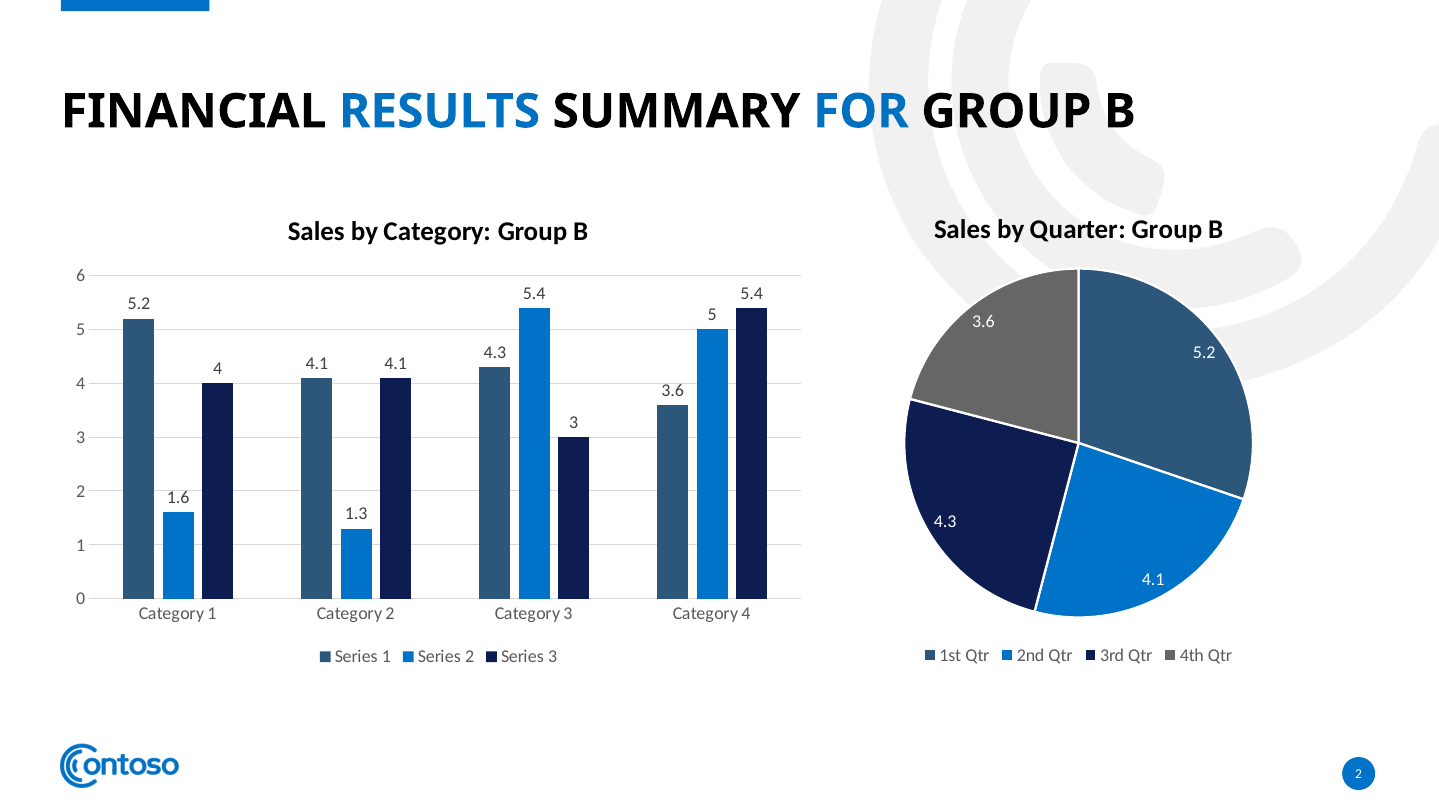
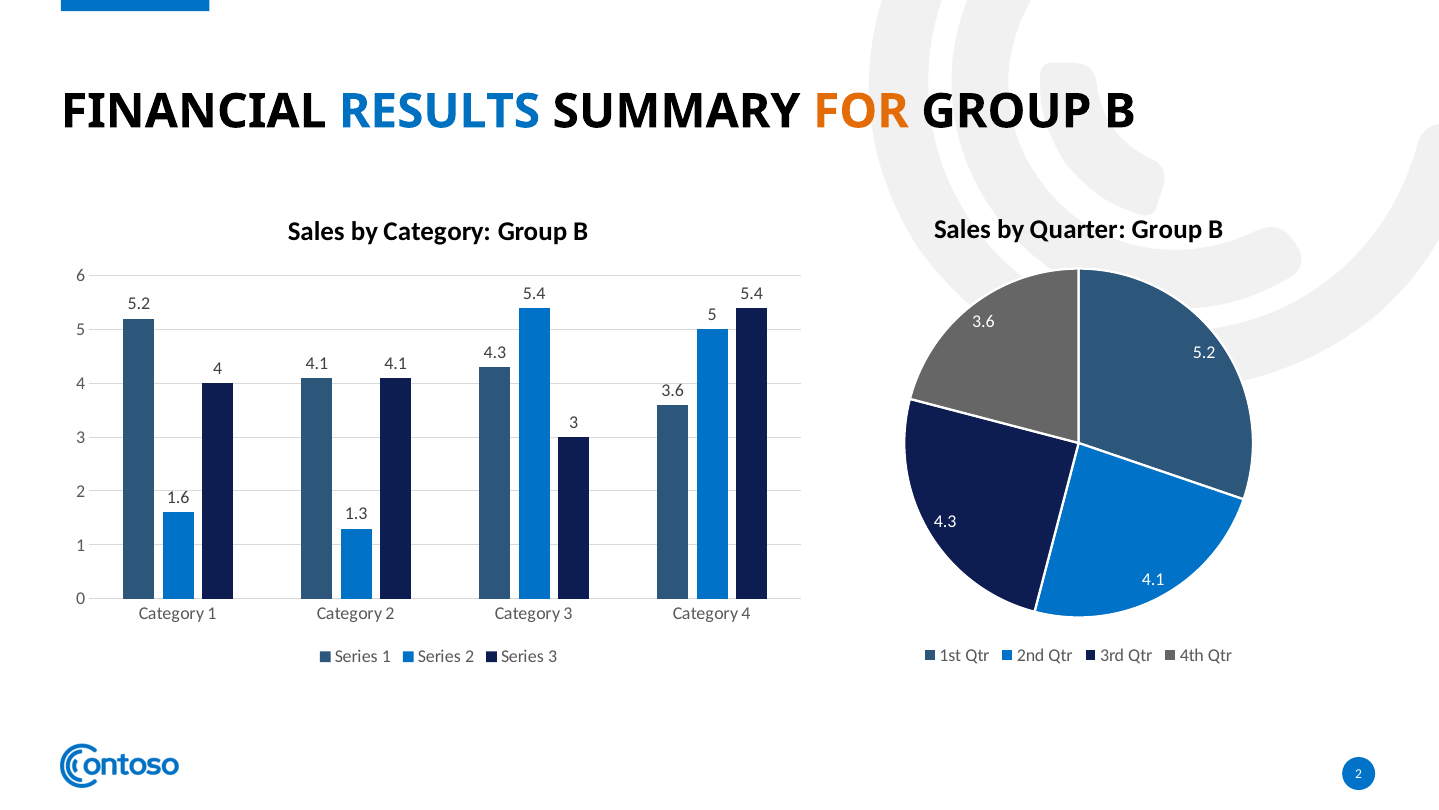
FOR colour: blue -> orange
